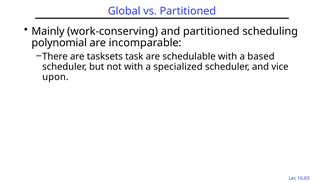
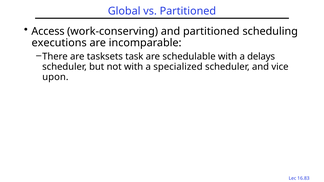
Mainly: Mainly -> Access
polynomial: polynomial -> executions
based: based -> delays
